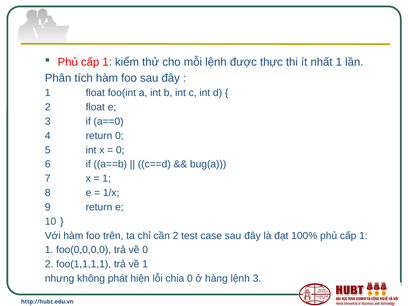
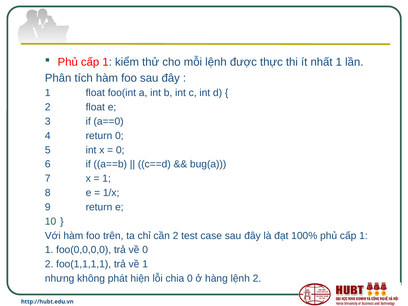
lệnh 3: 3 -> 2
